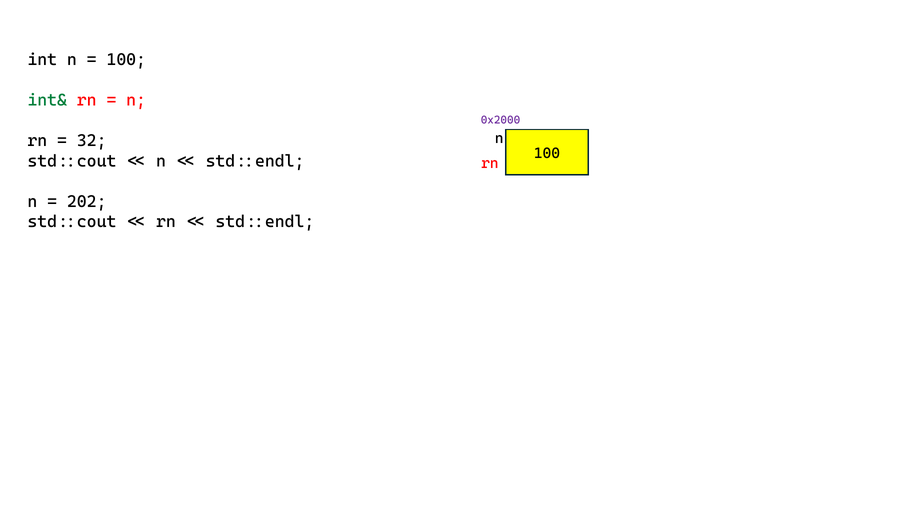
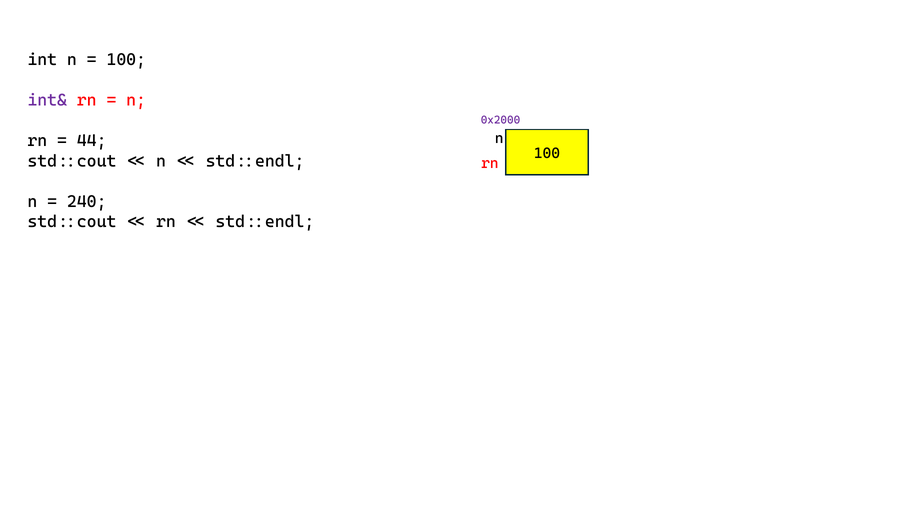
int& colour: green -> purple
32: 32 -> 44
202: 202 -> 240
